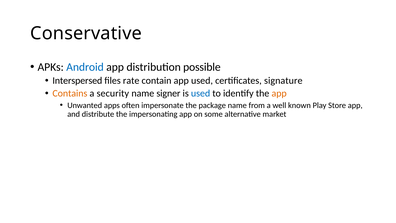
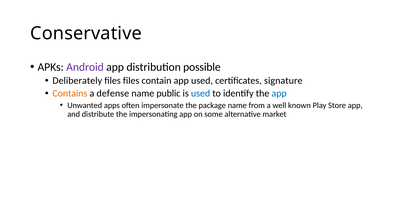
Android colour: blue -> purple
Interspersed: Interspersed -> Deliberately
files rate: rate -> files
security: security -> defense
signer: signer -> public
app at (279, 93) colour: orange -> blue
